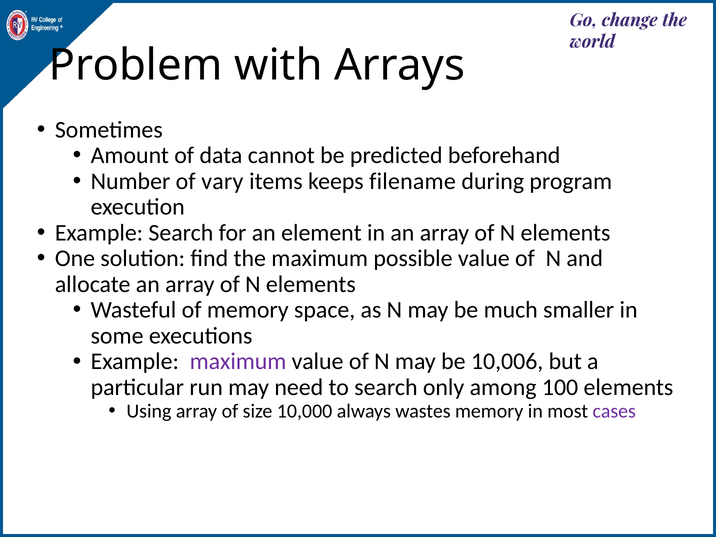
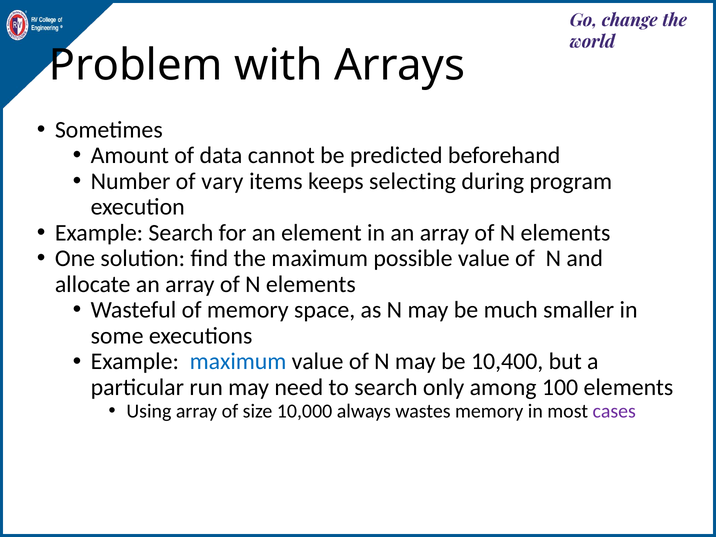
filename: filename -> selecting
maximum at (238, 362) colour: purple -> blue
10,006: 10,006 -> 10,400
